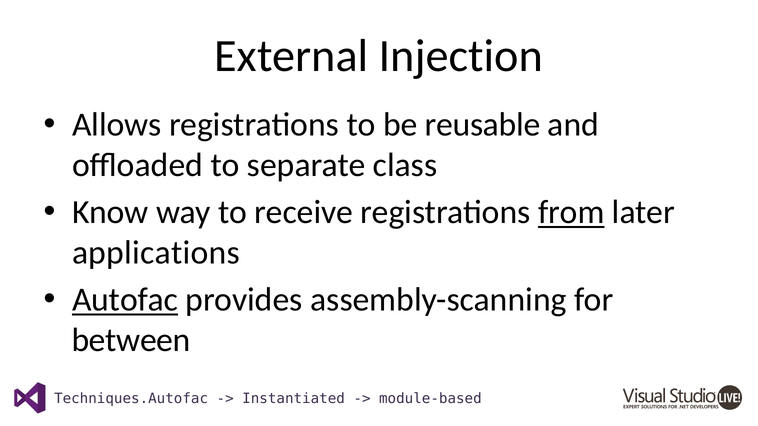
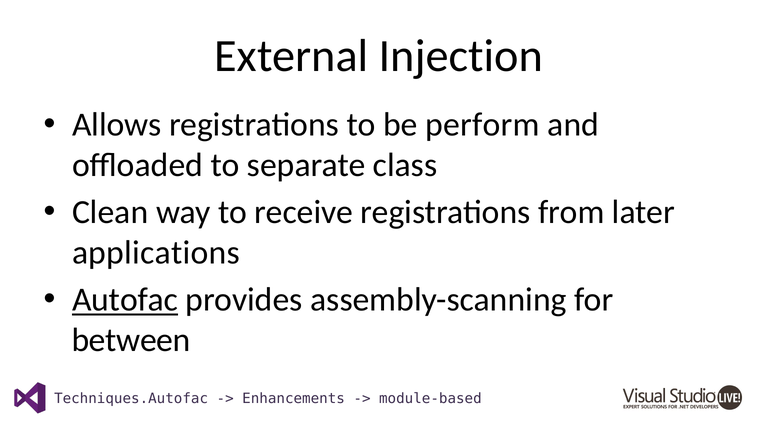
reusable: reusable -> perform
Know: Know -> Clean
from underline: present -> none
Instantiated: Instantiated -> Enhancements
